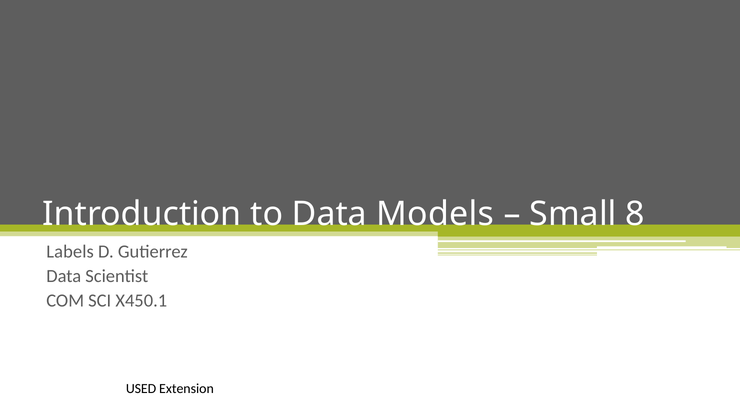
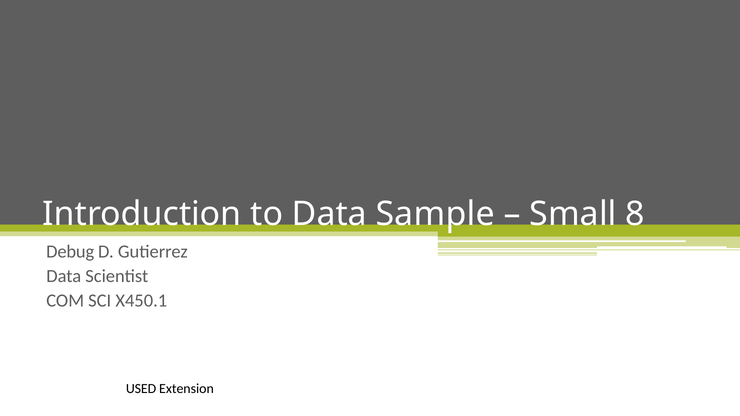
Models: Models -> Sample
Labels: Labels -> Debug
